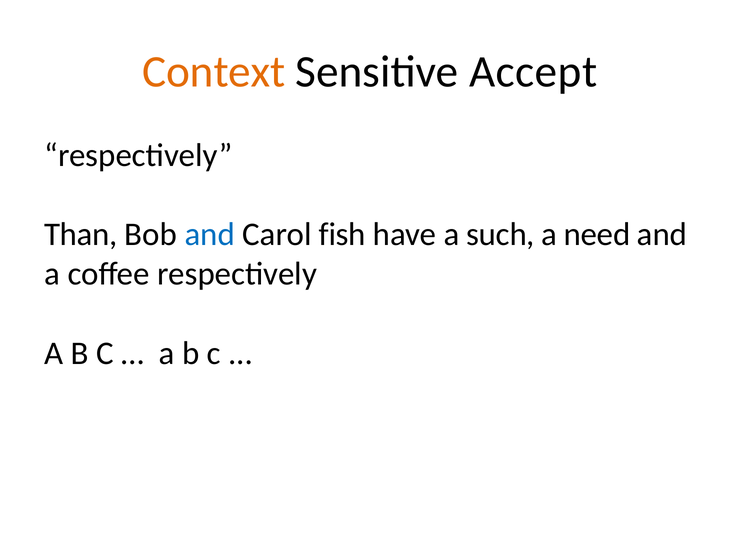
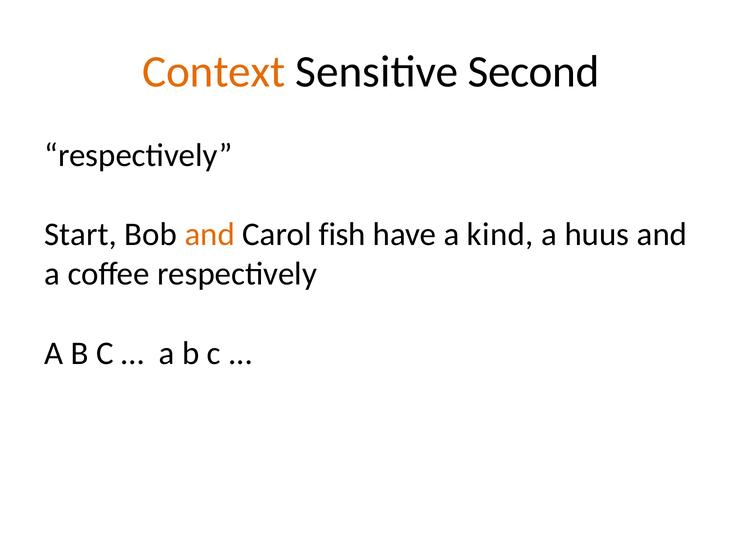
Accept: Accept -> Second
Than: Than -> Start
and at (210, 234) colour: blue -> orange
such: such -> kind
need: need -> huus
